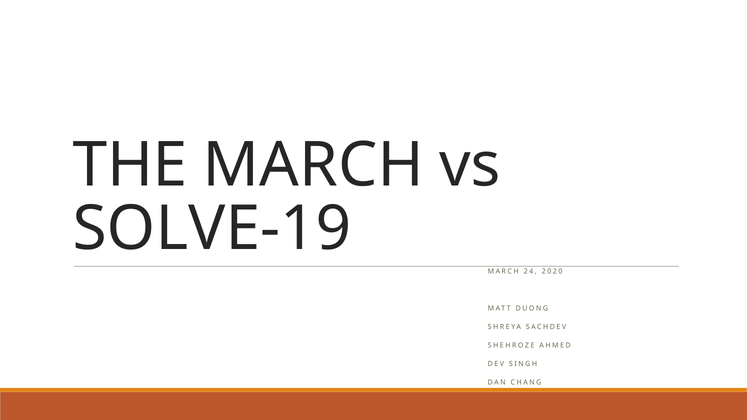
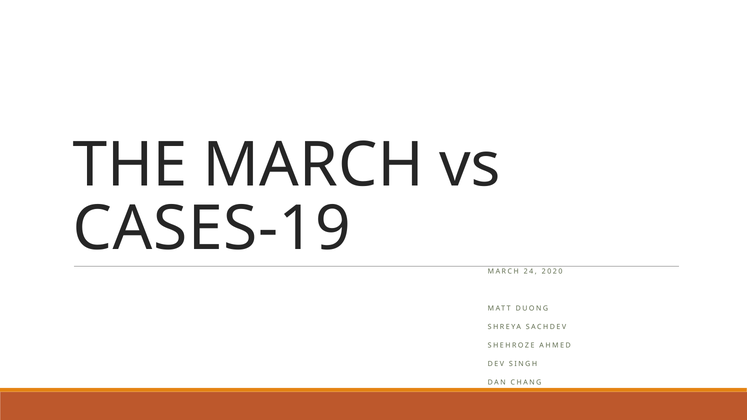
SOLVE-19: SOLVE-19 -> CASES-19
